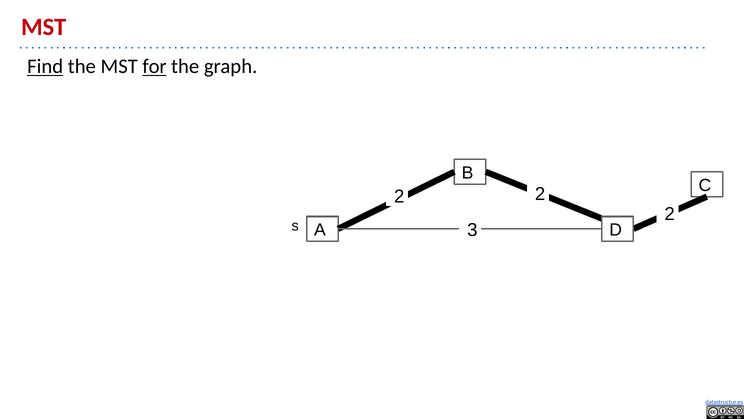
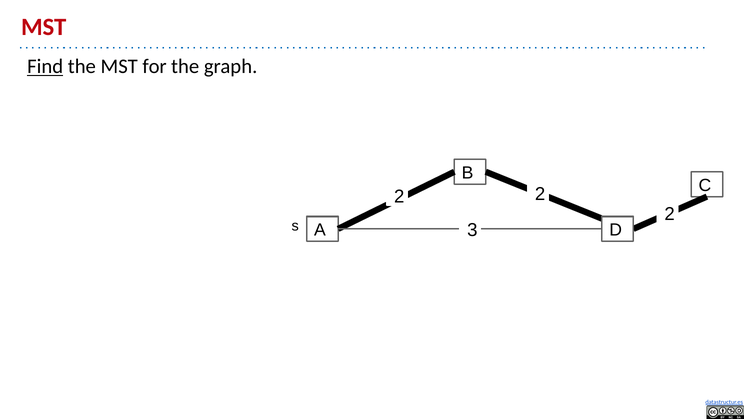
for underline: present -> none
